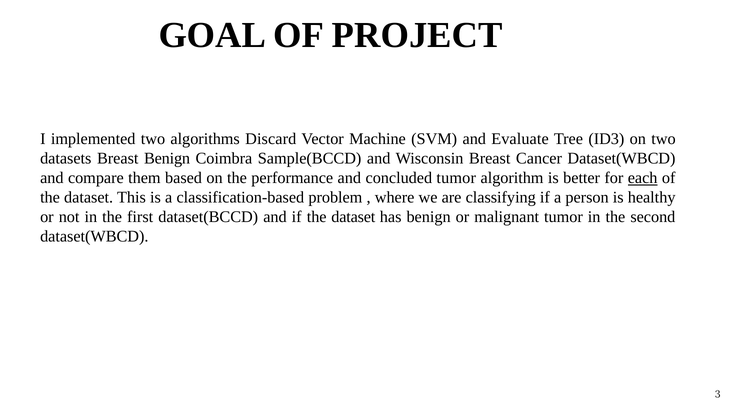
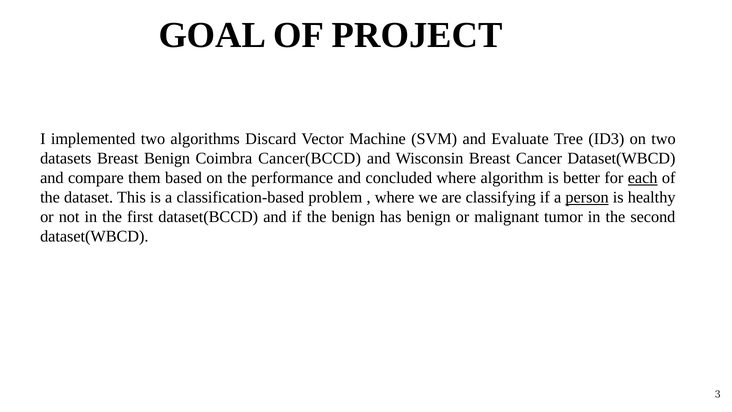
Sample(BCCD: Sample(BCCD -> Cancer(BCCD
concluded tumor: tumor -> where
person underline: none -> present
if the dataset: dataset -> benign
